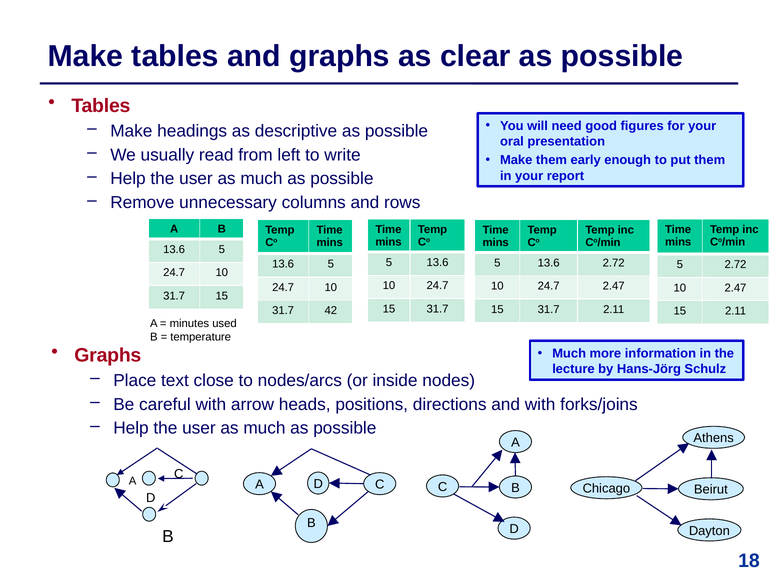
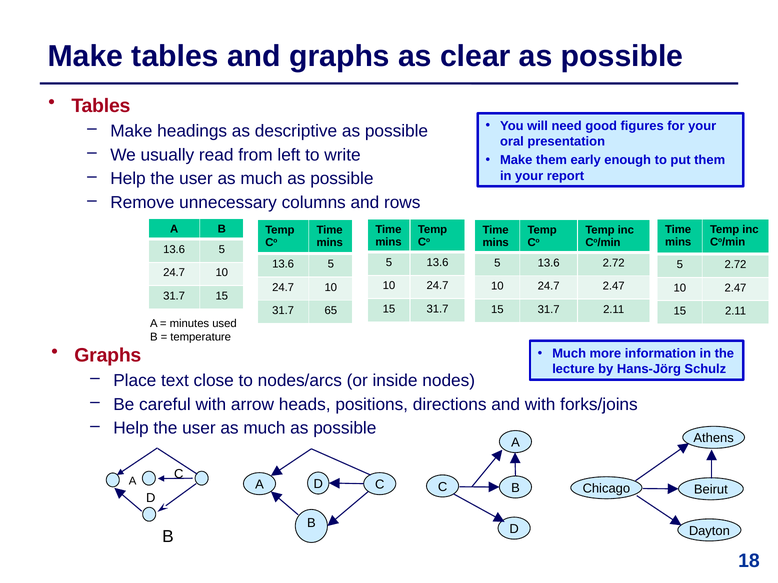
42: 42 -> 65
